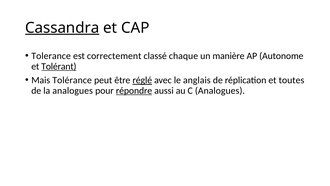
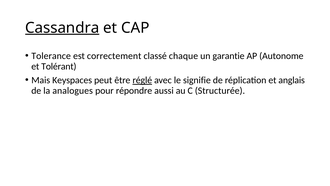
manière: manière -> garantie
Tolérant underline: present -> none
Tolérance: Tolérance -> Keyspaces
anglais: anglais -> signifie
toutes: toutes -> anglais
répondre underline: present -> none
C Analogues: Analogues -> Structurée
